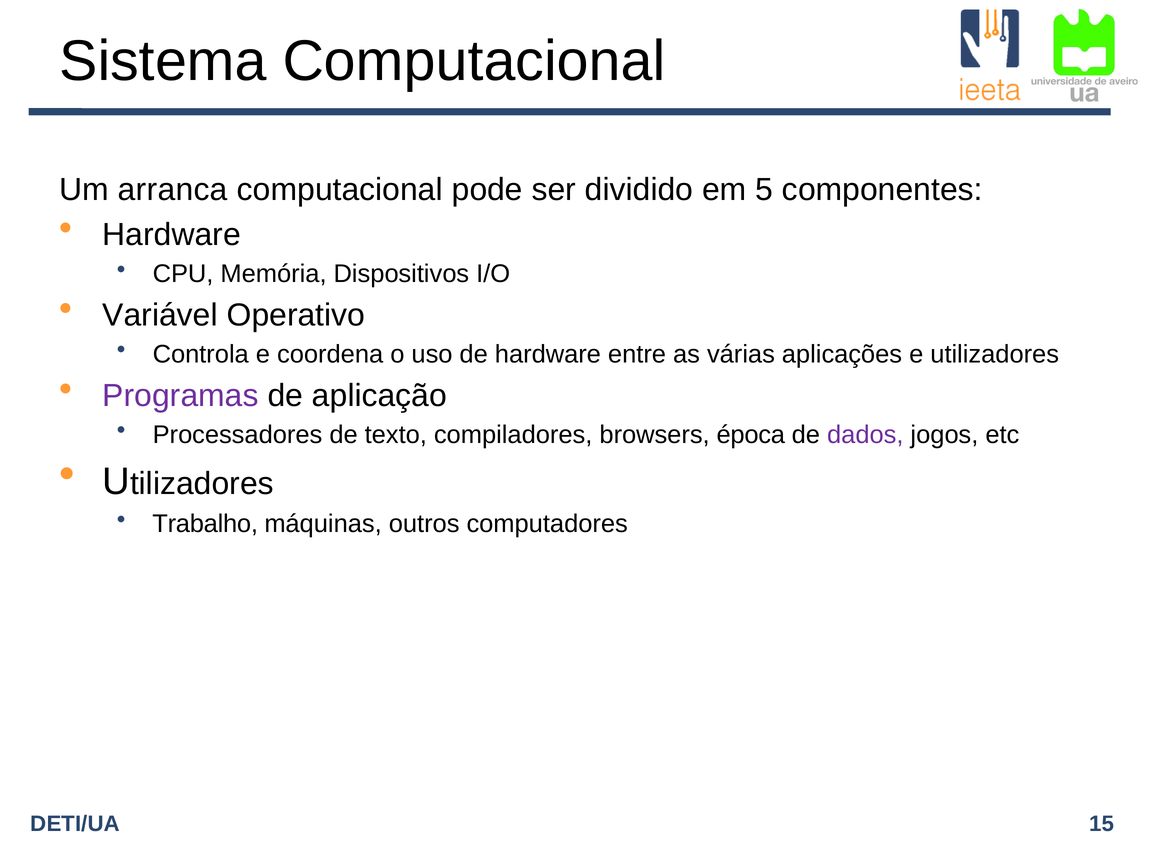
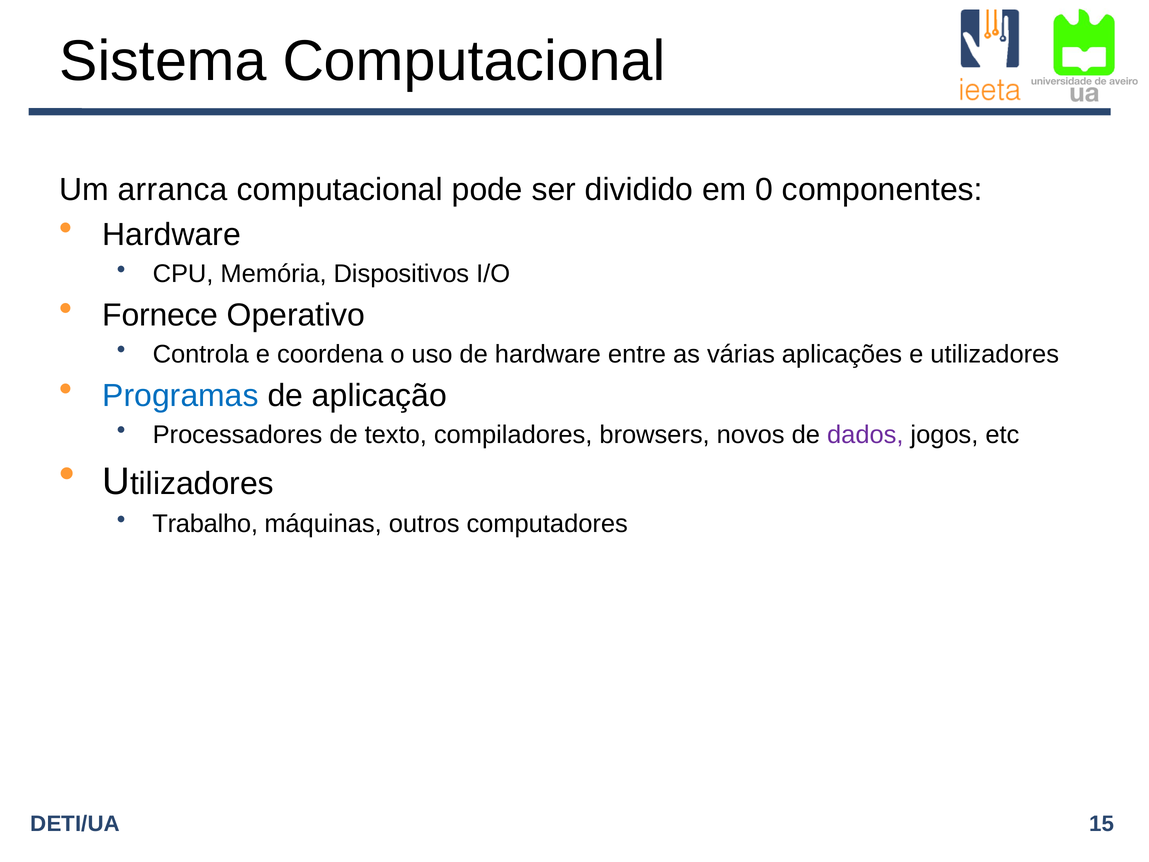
5: 5 -> 0
Variável: Variável -> Fornece
Programas colour: purple -> blue
época: época -> novos
